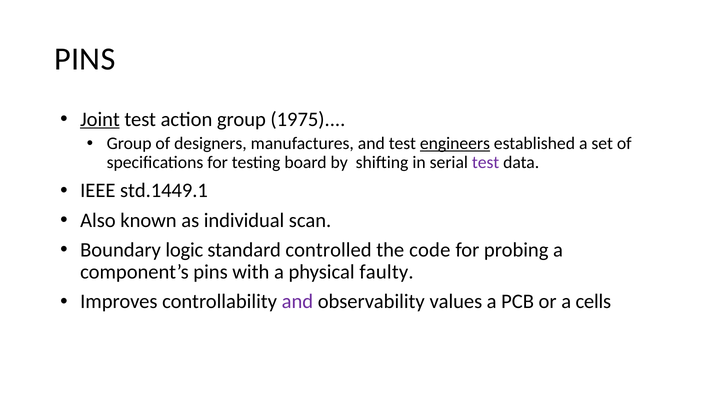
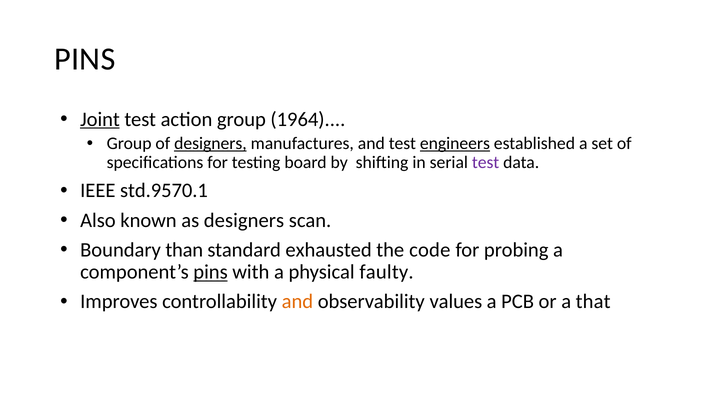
1975: 1975 -> 1964
designers at (210, 144) underline: none -> present
std.1449.1: std.1449.1 -> std.9570.1
as individual: individual -> designers
logic: logic -> than
controlled: controlled -> exhausted
pins at (211, 272) underline: none -> present
and at (297, 302) colour: purple -> orange
cells: cells -> that
